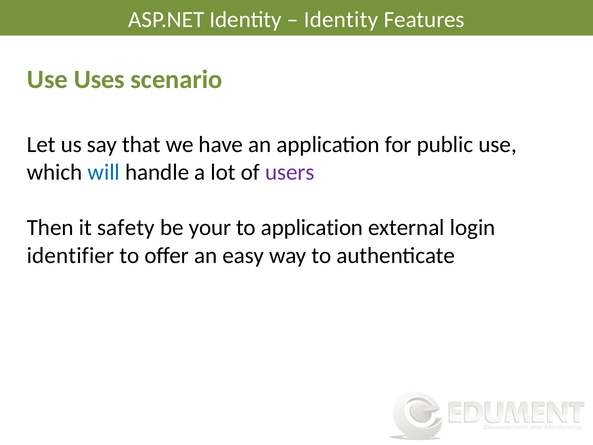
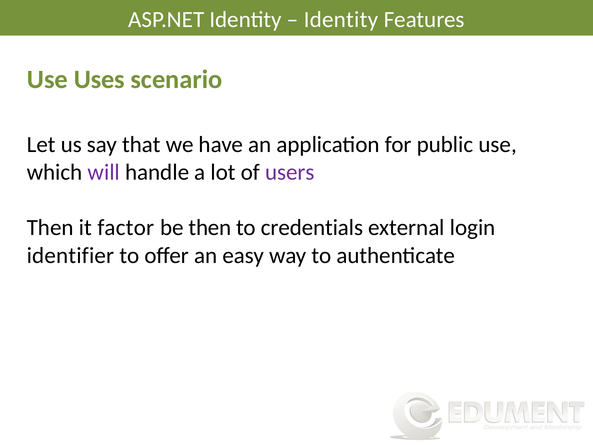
will colour: blue -> purple
safety: safety -> factor
be your: your -> then
to application: application -> credentials
